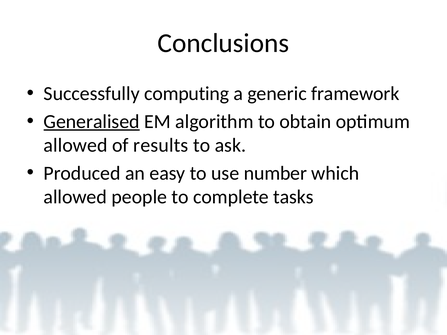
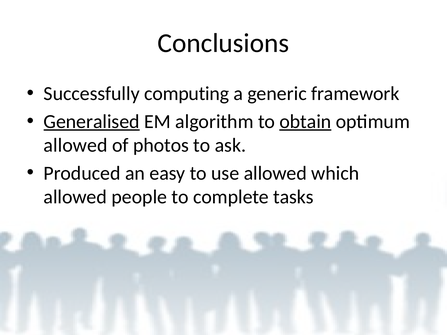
obtain underline: none -> present
results: results -> photos
use number: number -> allowed
